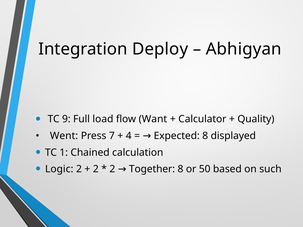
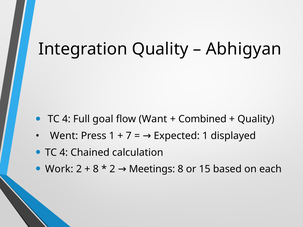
Integration Deploy: Deploy -> Quality
9 at (66, 119): 9 -> 4
load: load -> goal
Calculator: Calculator -> Combined
Press 7: 7 -> 1
4: 4 -> 7
Expected 8: 8 -> 1
1 at (64, 153): 1 -> 4
Logic: Logic -> Work
2 at (96, 169): 2 -> 8
Together: Together -> Meetings
50: 50 -> 15
such: such -> each
